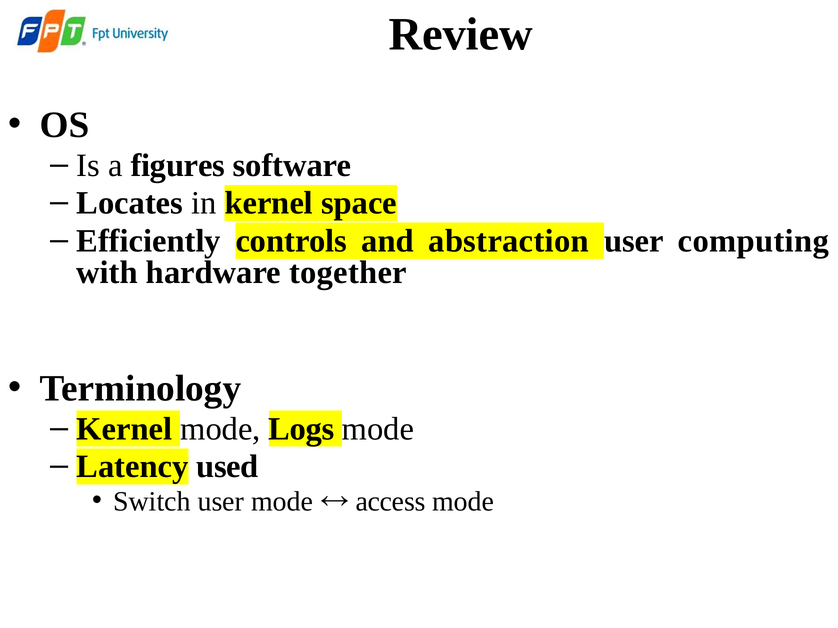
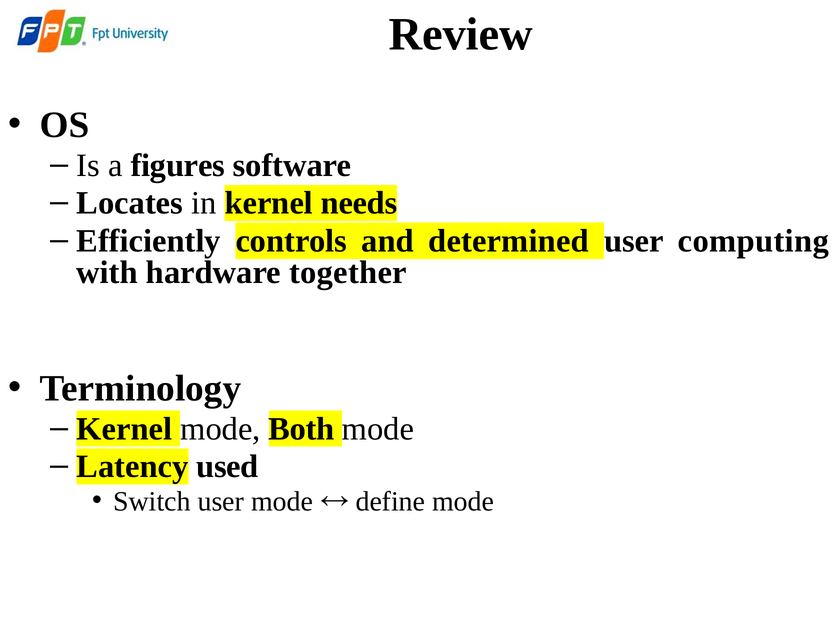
space: space -> needs
abstraction: abstraction -> determined
Logs: Logs -> Both
access: access -> define
